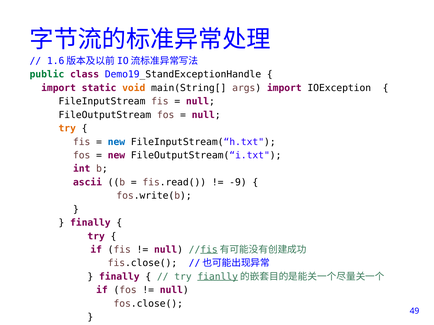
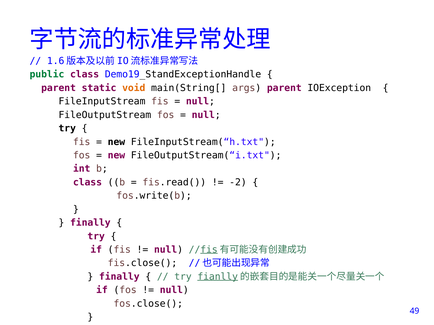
import at (59, 88): import -> parent
args import: import -> parent
try at (67, 129) colour: orange -> black
new at (116, 142) colour: blue -> black
ascii at (87, 183): ascii -> class
-9: -9 -> -2
